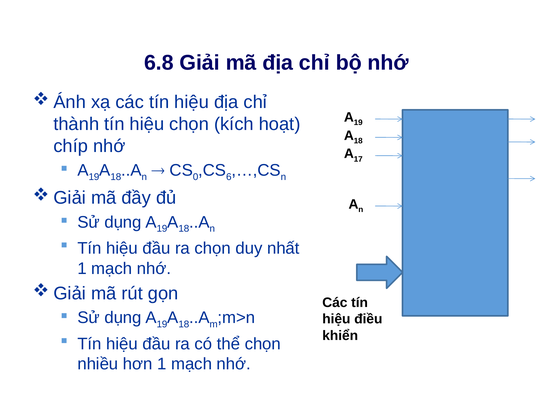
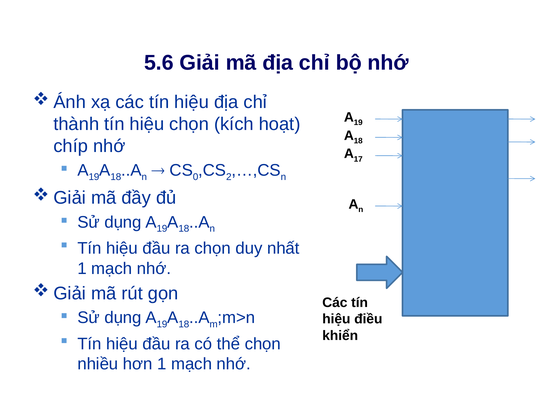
6.8: 6.8 -> 5.6
6: 6 -> 2
